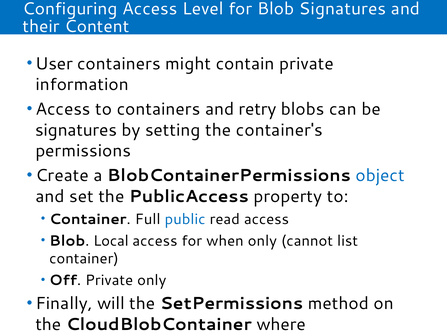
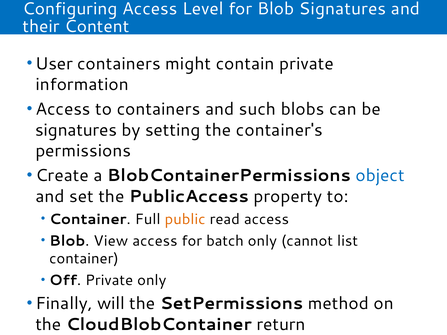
retry: retry -> such
public colour: blue -> orange
Local: Local -> View
when: when -> batch
where: where -> return
